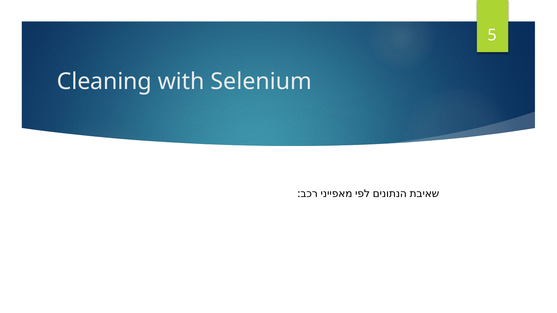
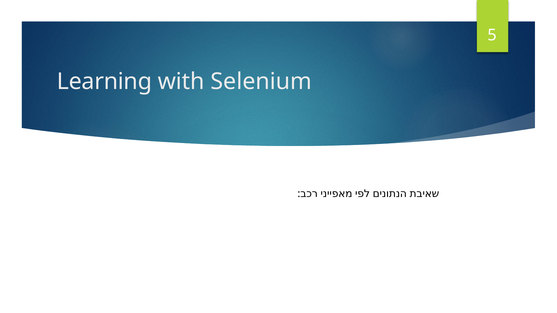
Cleaning: Cleaning -> Learning
